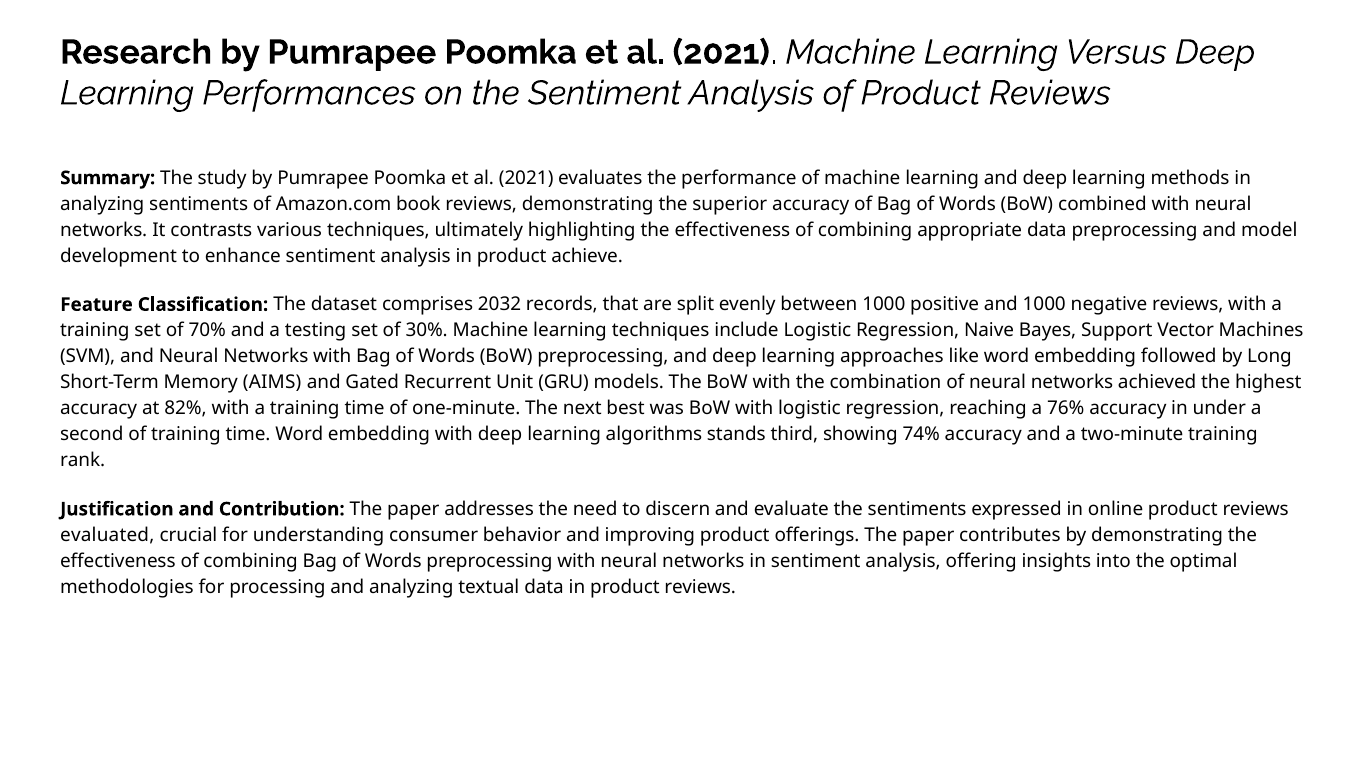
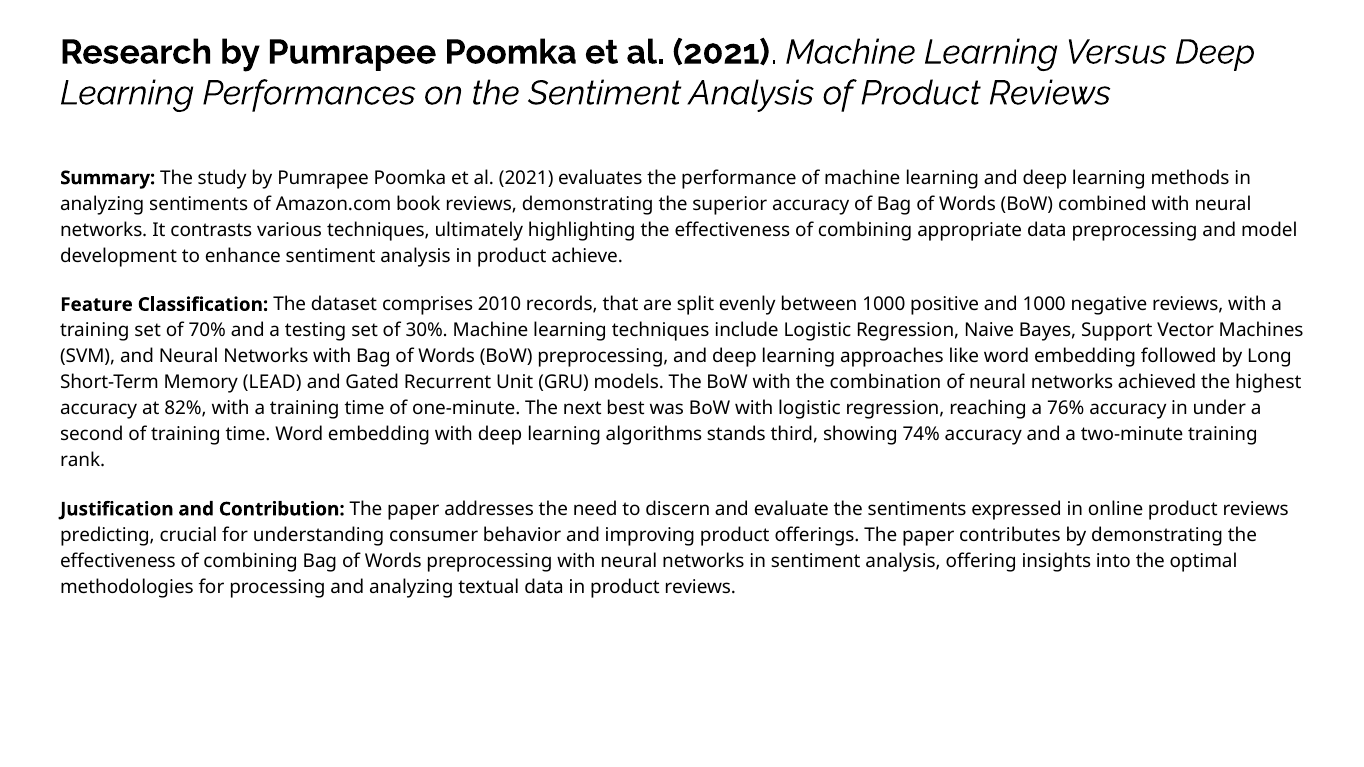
2032: 2032 -> 2010
AIMS: AIMS -> LEAD
evaluated: evaluated -> predicting
